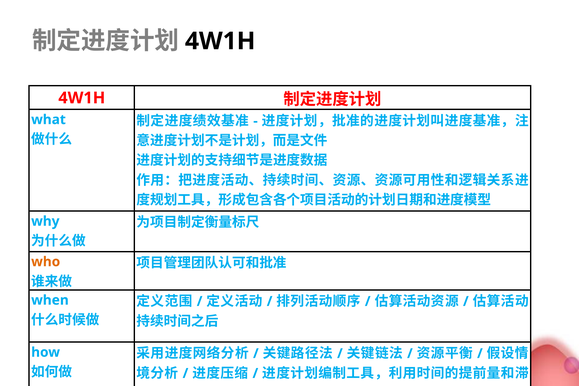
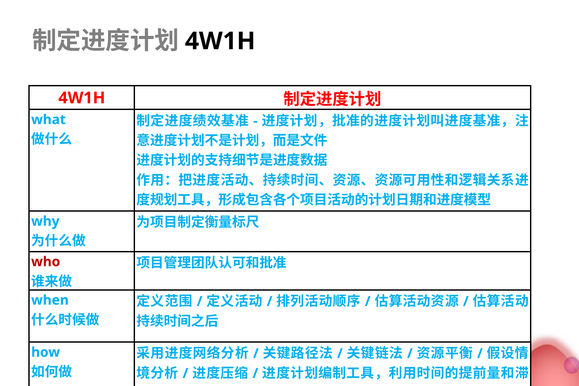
who colour: orange -> red
